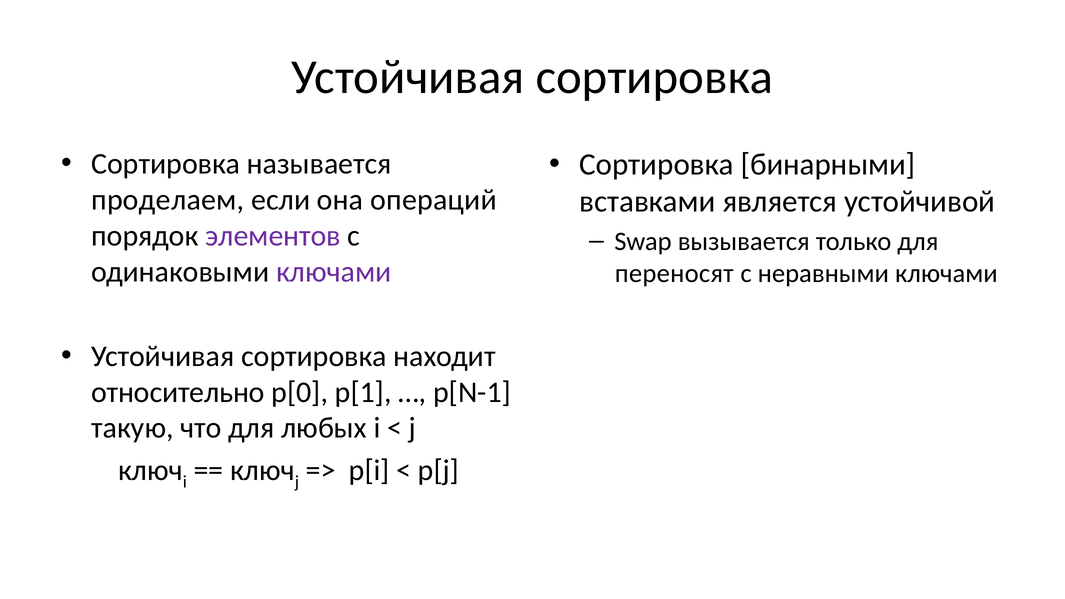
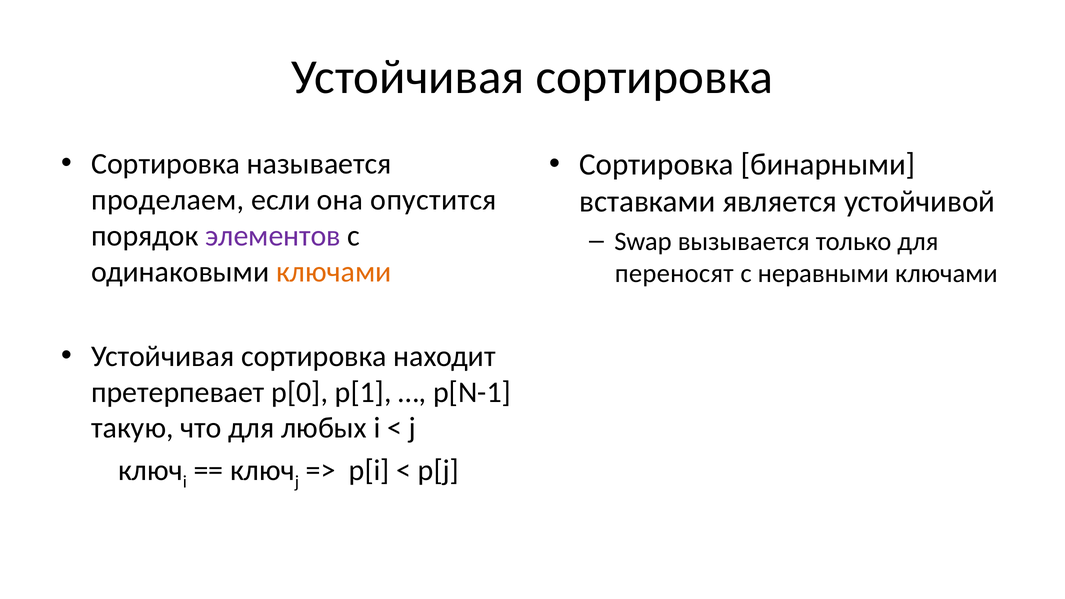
операций: операций -> опустится
ключами at (334, 272) colour: purple -> orange
относительно: относительно -> претерпевает
